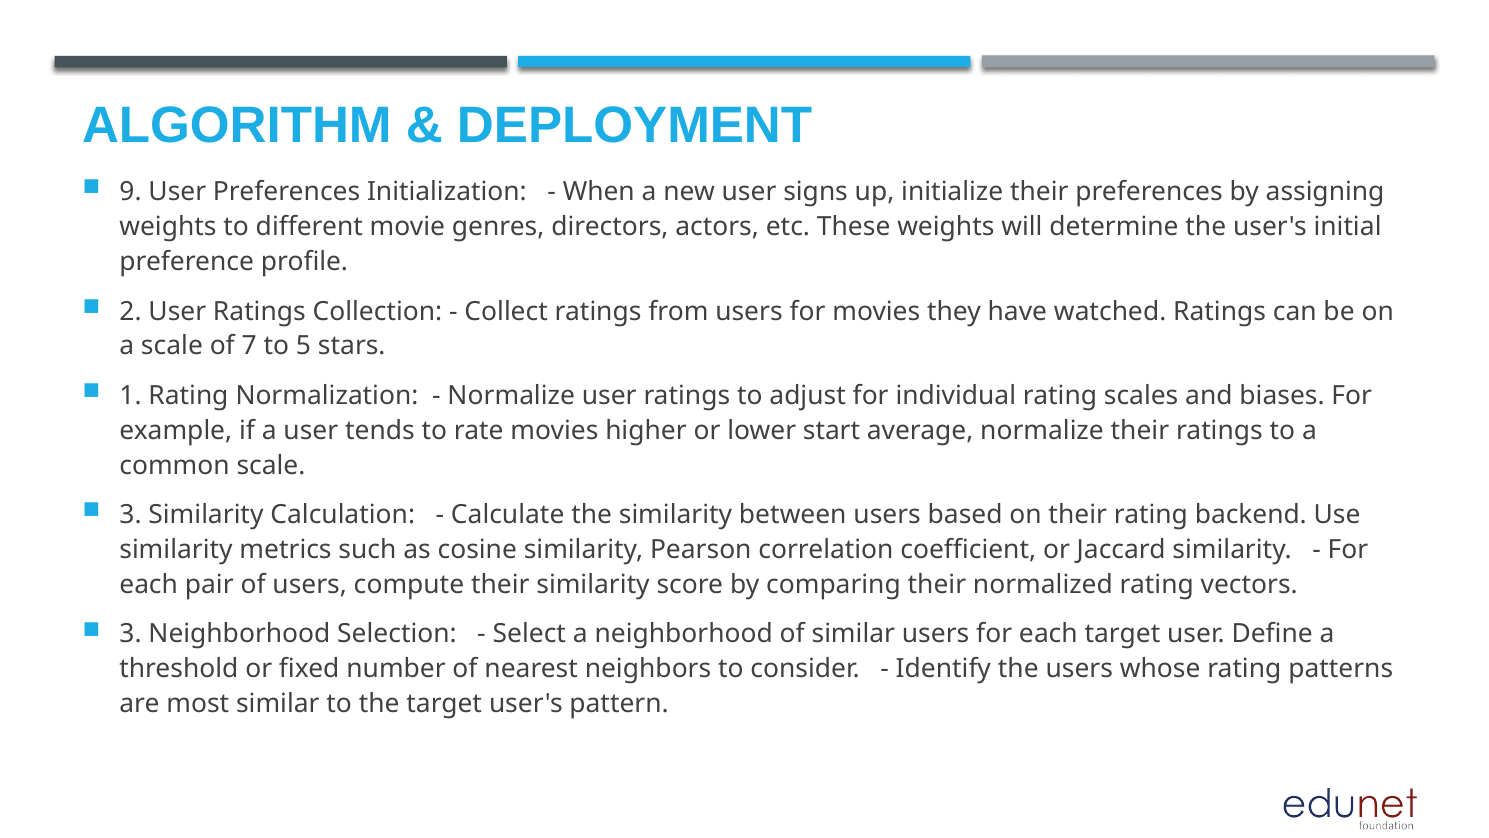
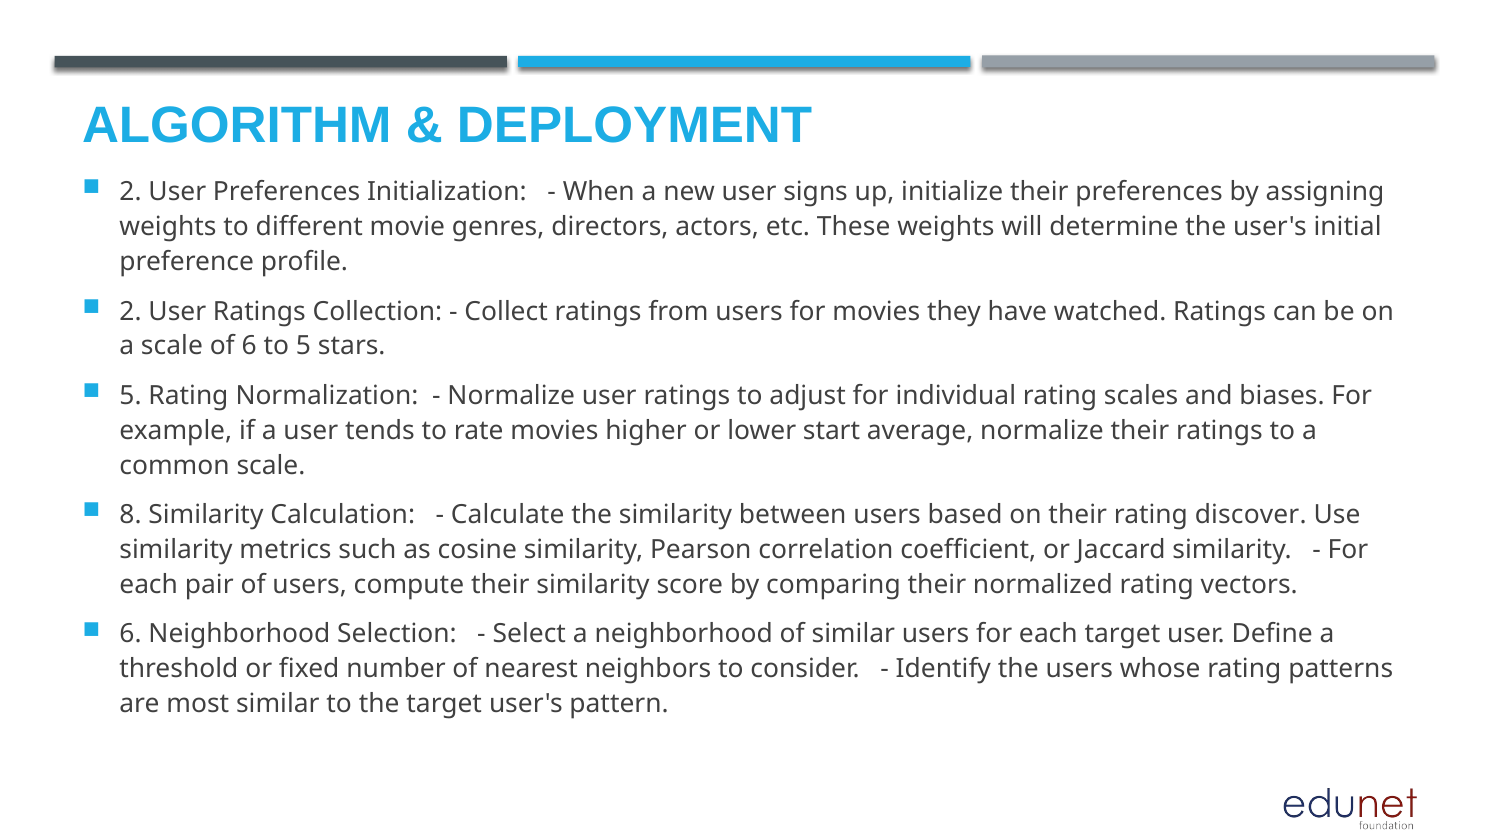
9 at (130, 192): 9 -> 2
of 7: 7 -> 6
1 at (130, 396): 1 -> 5
3 at (130, 515): 3 -> 8
backend: backend -> discover
3 at (130, 634): 3 -> 6
